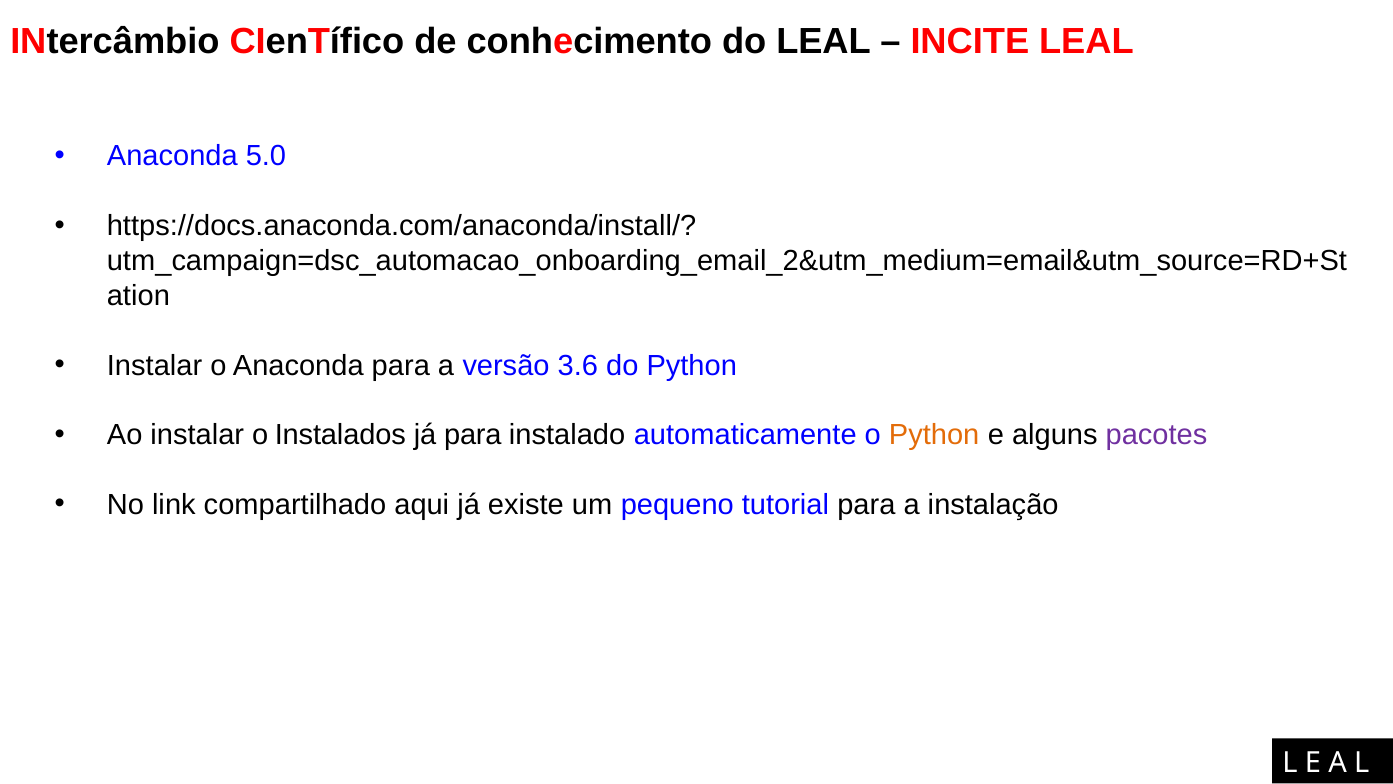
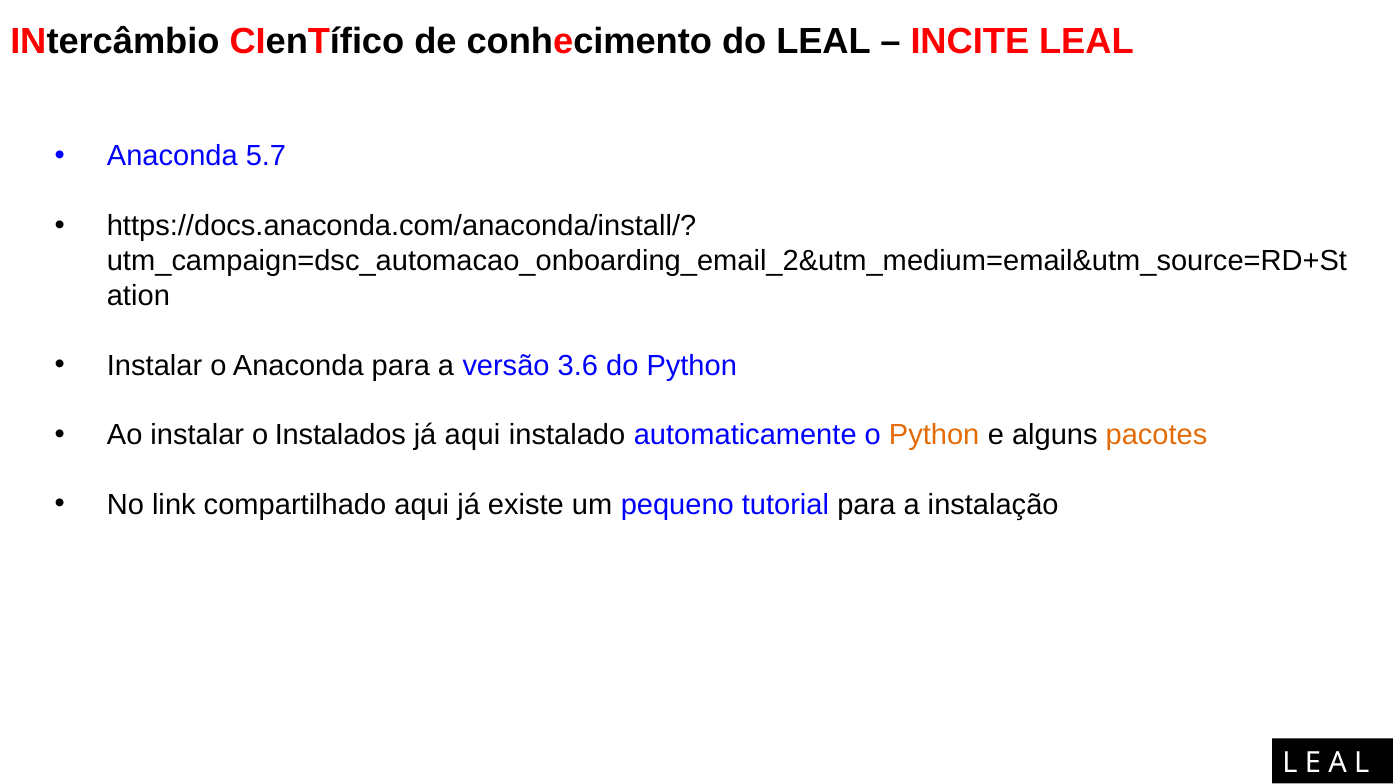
5.0: 5.0 -> 5.7
já para: para -> aqui
pacotes colour: purple -> orange
